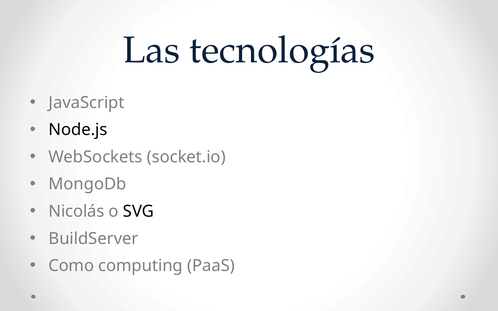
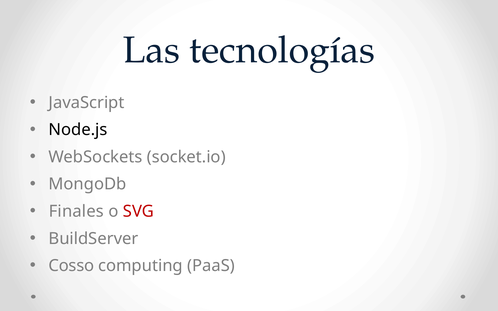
Nicolás: Nicolás -> Finales
SVG colour: black -> red
Como: Como -> Cosso
